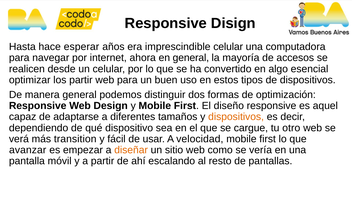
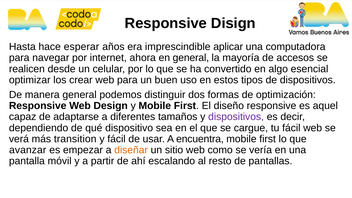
imprescindible celular: celular -> aplicar
los partir: partir -> crear
dispositivos at (236, 117) colour: orange -> purple
tu otro: otro -> fácil
velocidad: velocidad -> encuentra
